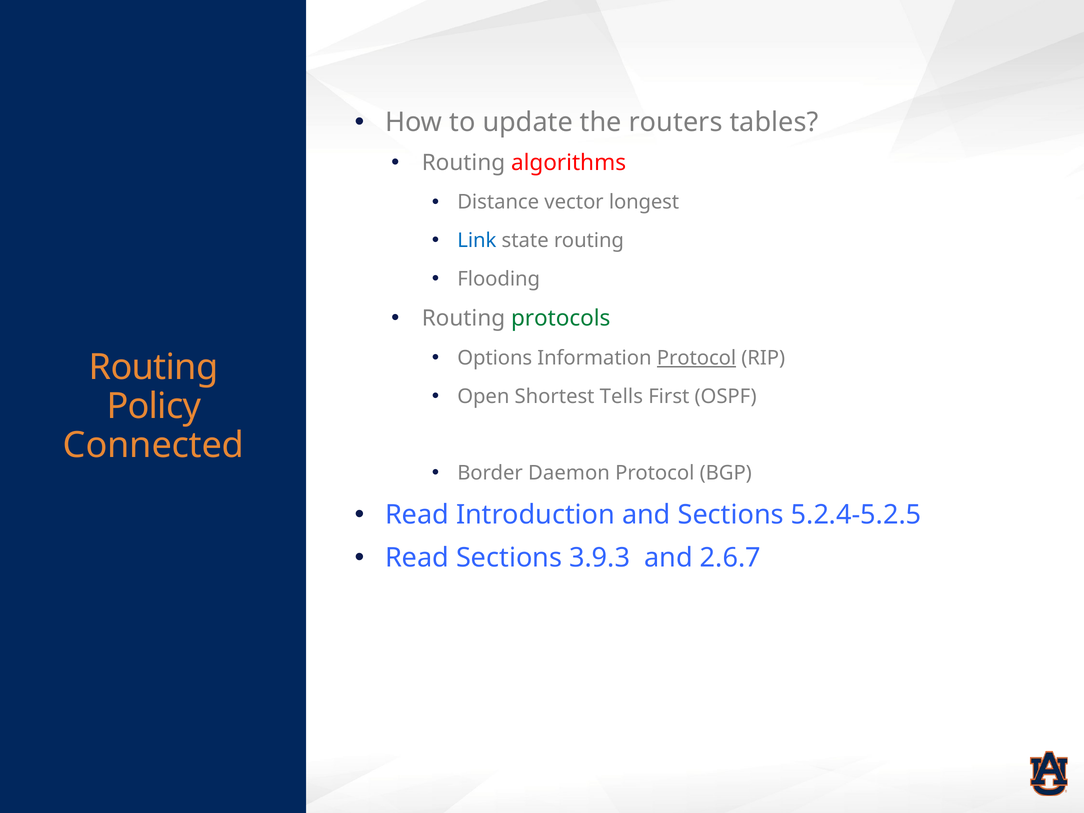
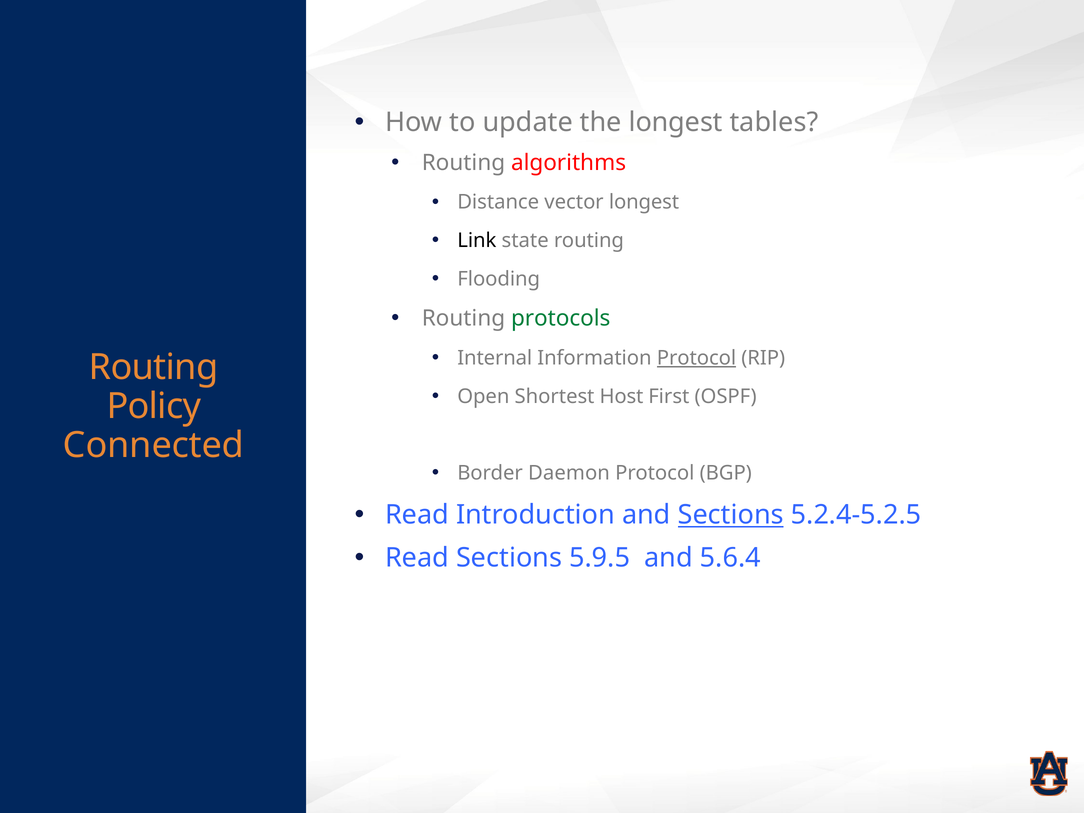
the routers: routers -> longest
Link colour: blue -> black
Options: Options -> Internal
Tells: Tells -> Host
Sections at (731, 515) underline: none -> present
3.9.3: 3.9.3 -> 5.9.5
2.6.7: 2.6.7 -> 5.6.4
